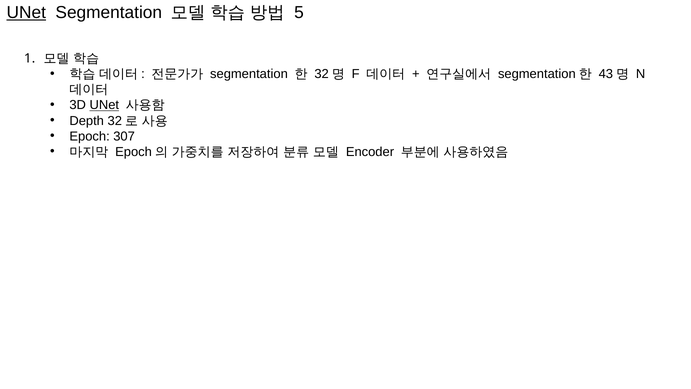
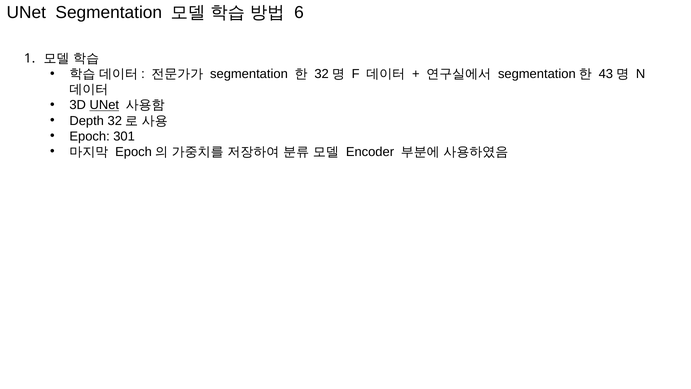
UNet at (26, 12) underline: present -> none
5: 5 -> 6
307: 307 -> 301
